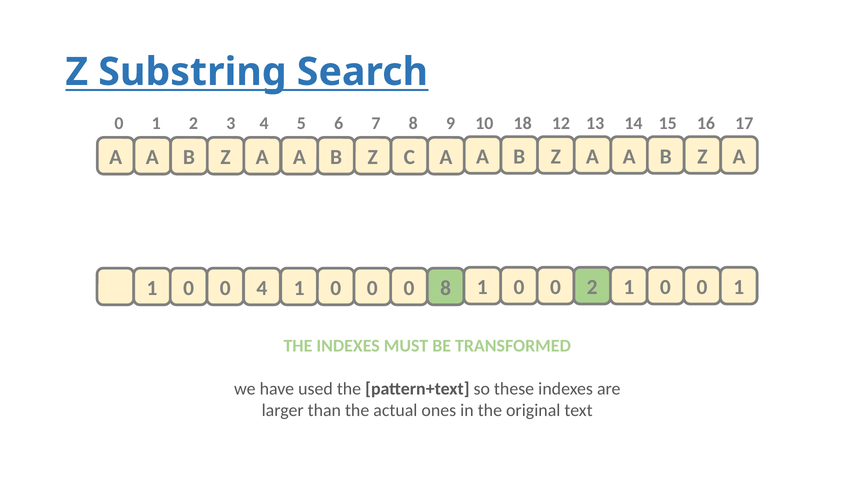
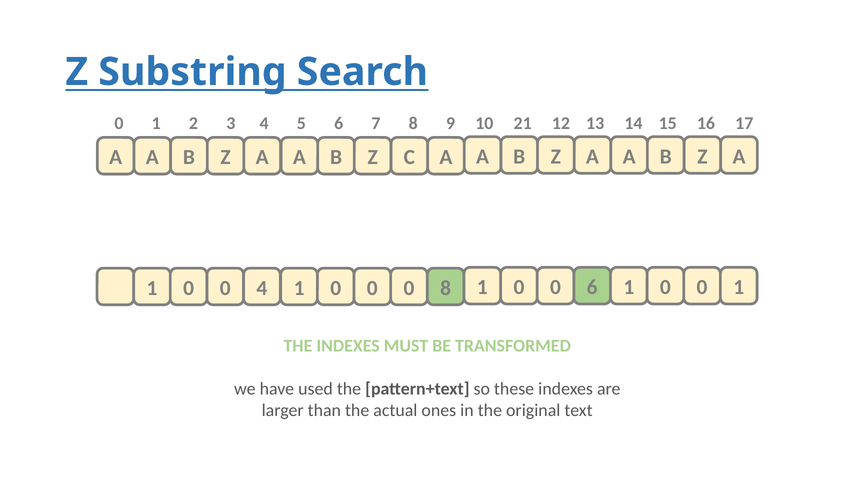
18: 18 -> 21
0 2: 2 -> 6
